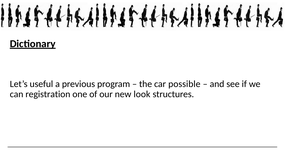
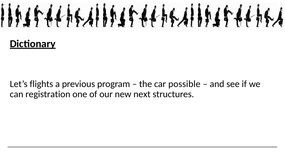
useful: useful -> flights
look: look -> next
